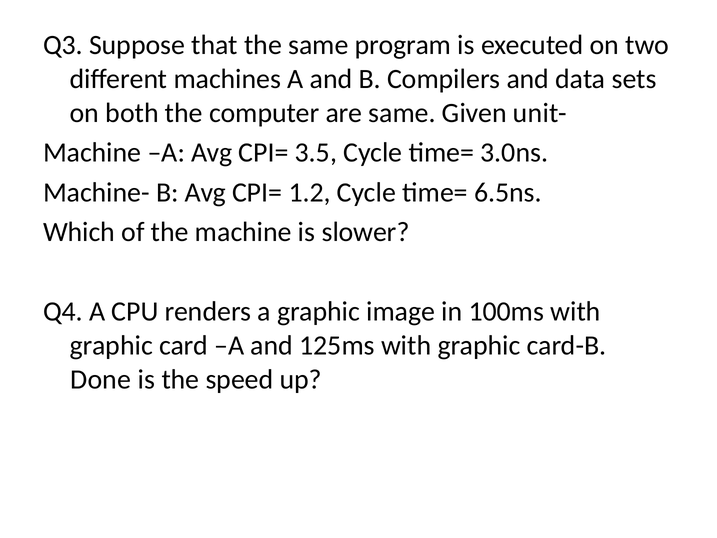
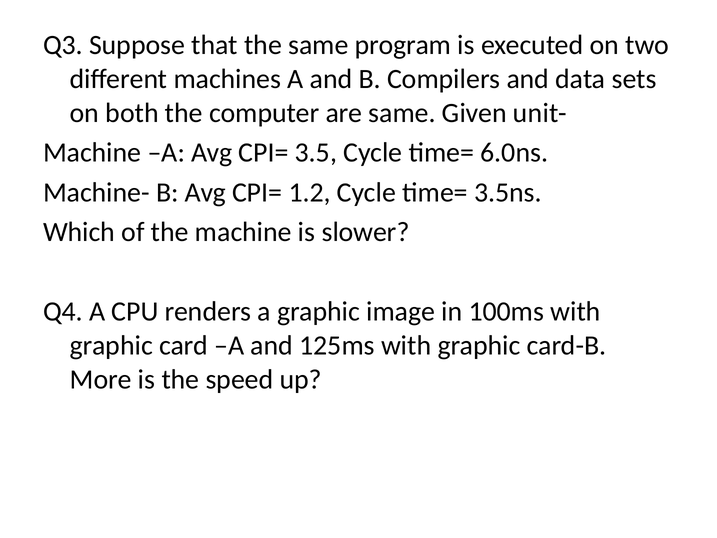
3.0ns: 3.0ns -> 6.0ns
6.5ns: 6.5ns -> 3.5ns
Done: Done -> More
